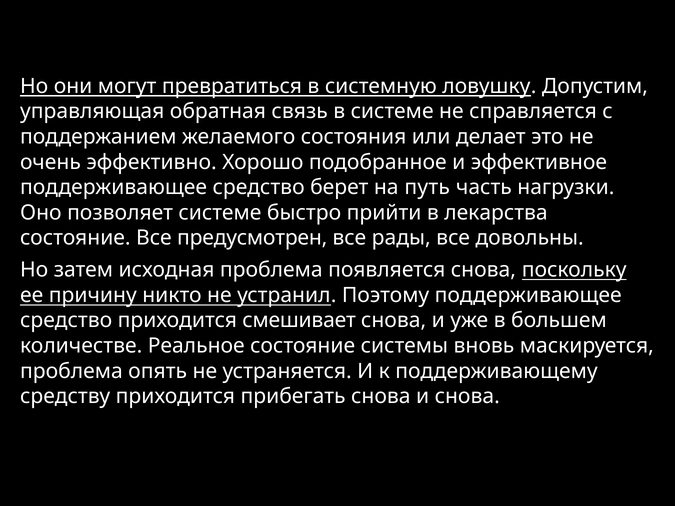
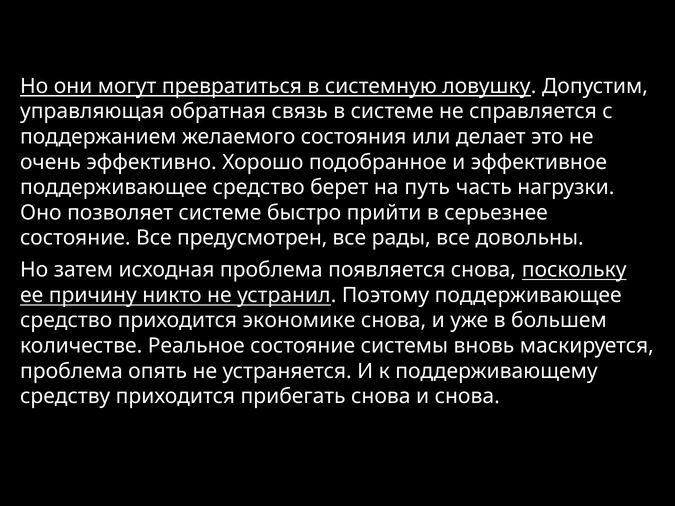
лекарства: лекарства -> серьезнее
смешивает: смешивает -> экономике
